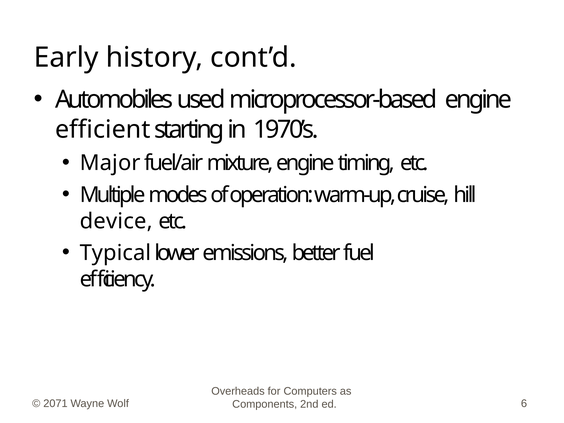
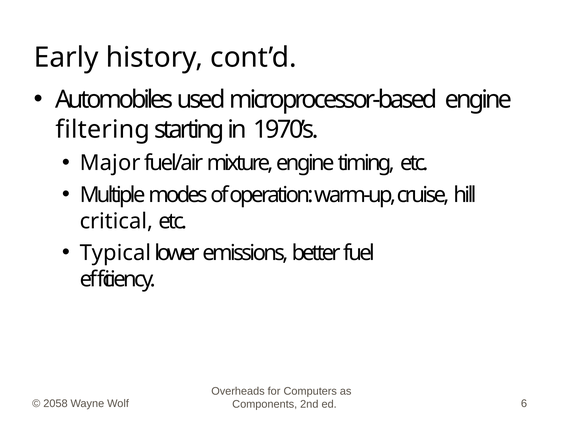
efficient: efficient -> filtering
device: device -> critical
2071: 2071 -> 2058
